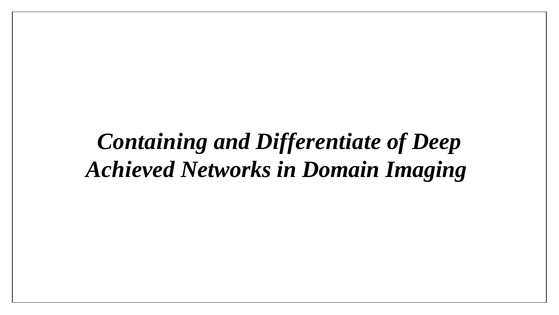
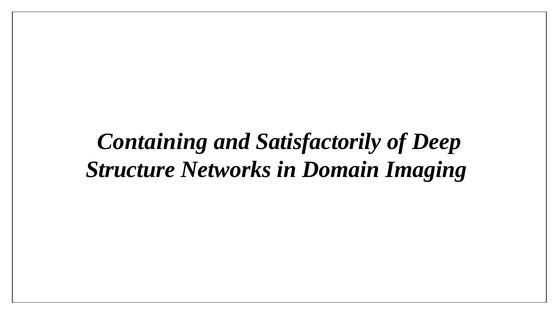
Differentiate: Differentiate -> Satisfactorily
Achieved: Achieved -> Structure
